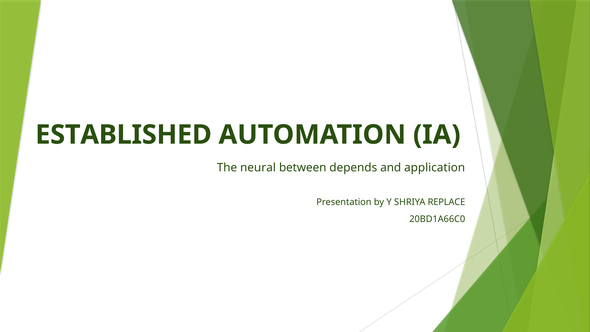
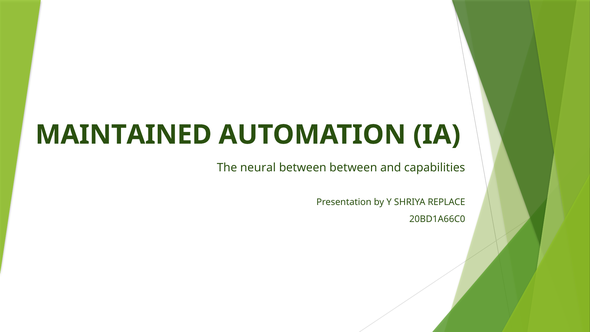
ESTABLISHED: ESTABLISHED -> MAINTAINED
between depends: depends -> between
application: application -> capabilities
